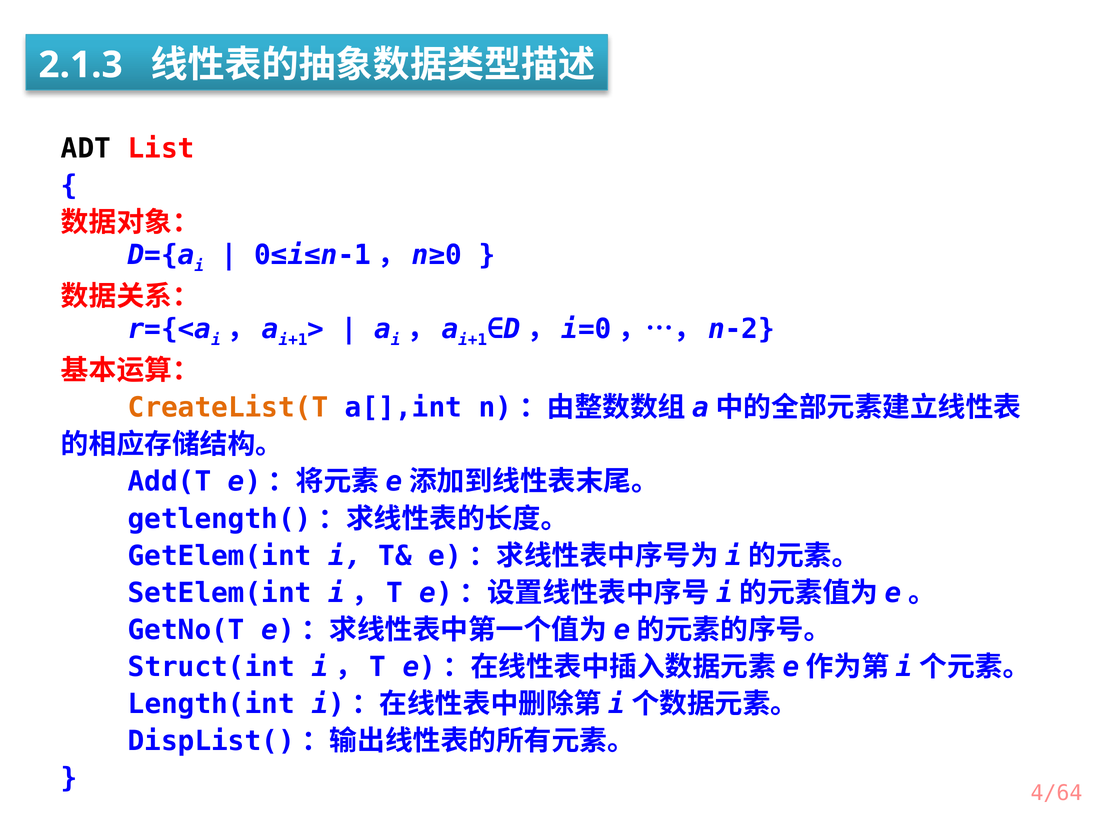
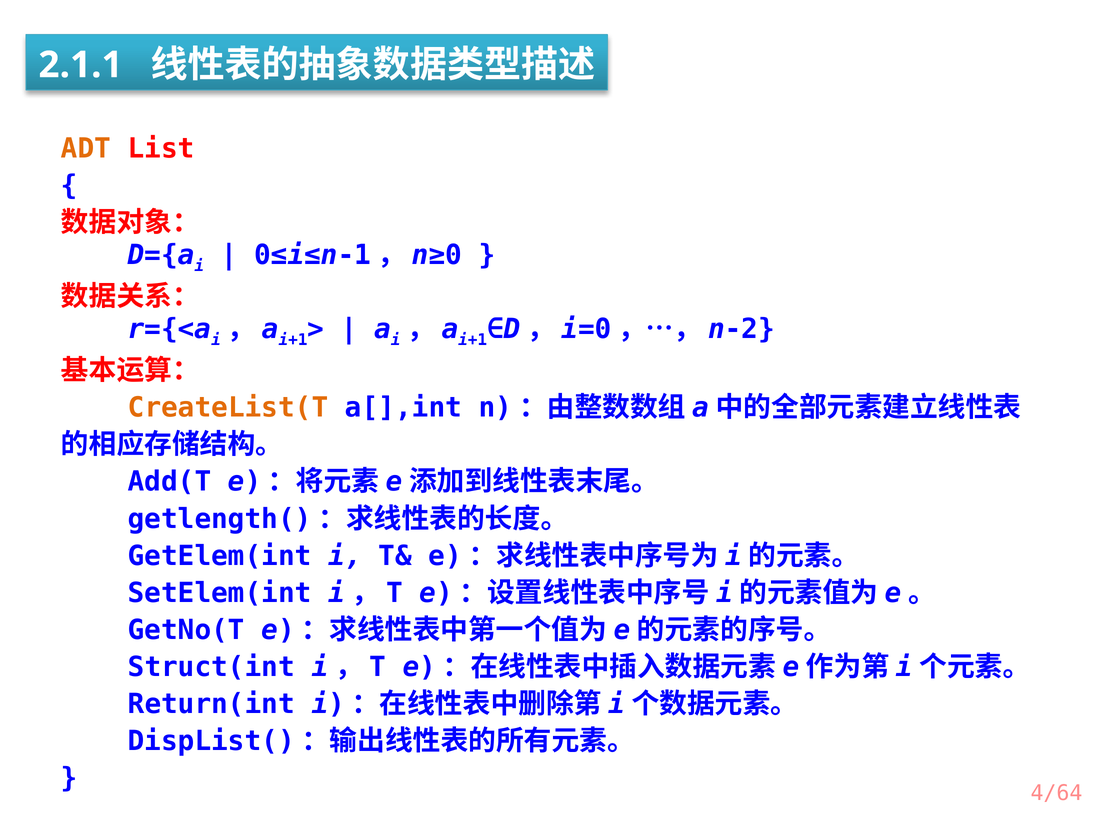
2.1.3: 2.1.3 -> 2.1.1
ADT colour: black -> orange
Length(int: Length(int -> Return(int
